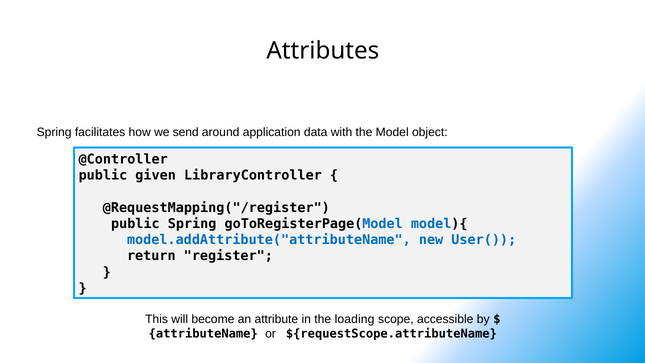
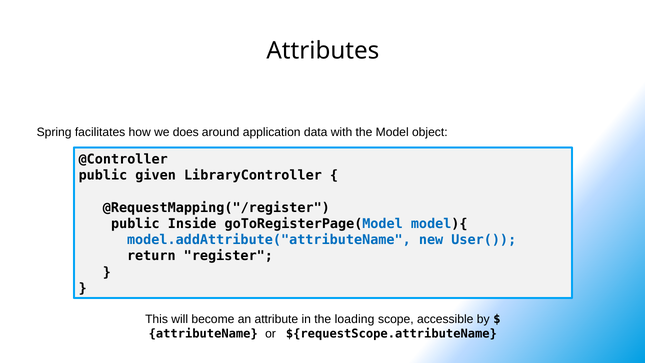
send: send -> does
public Spring: Spring -> Inside
